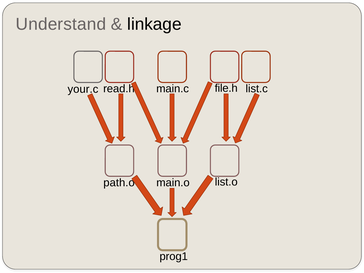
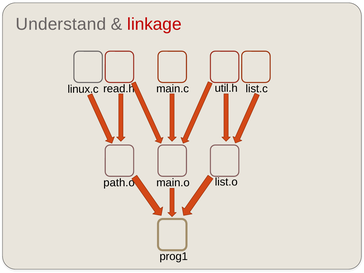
linkage colour: black -> red
your.c: your.c -> linux.c
file.h: file.h -> util.h
